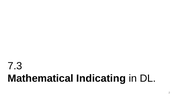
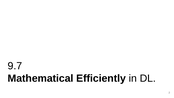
7.3: 7.3 -> 9.7
Indicating: Indicating -> Efficiently
